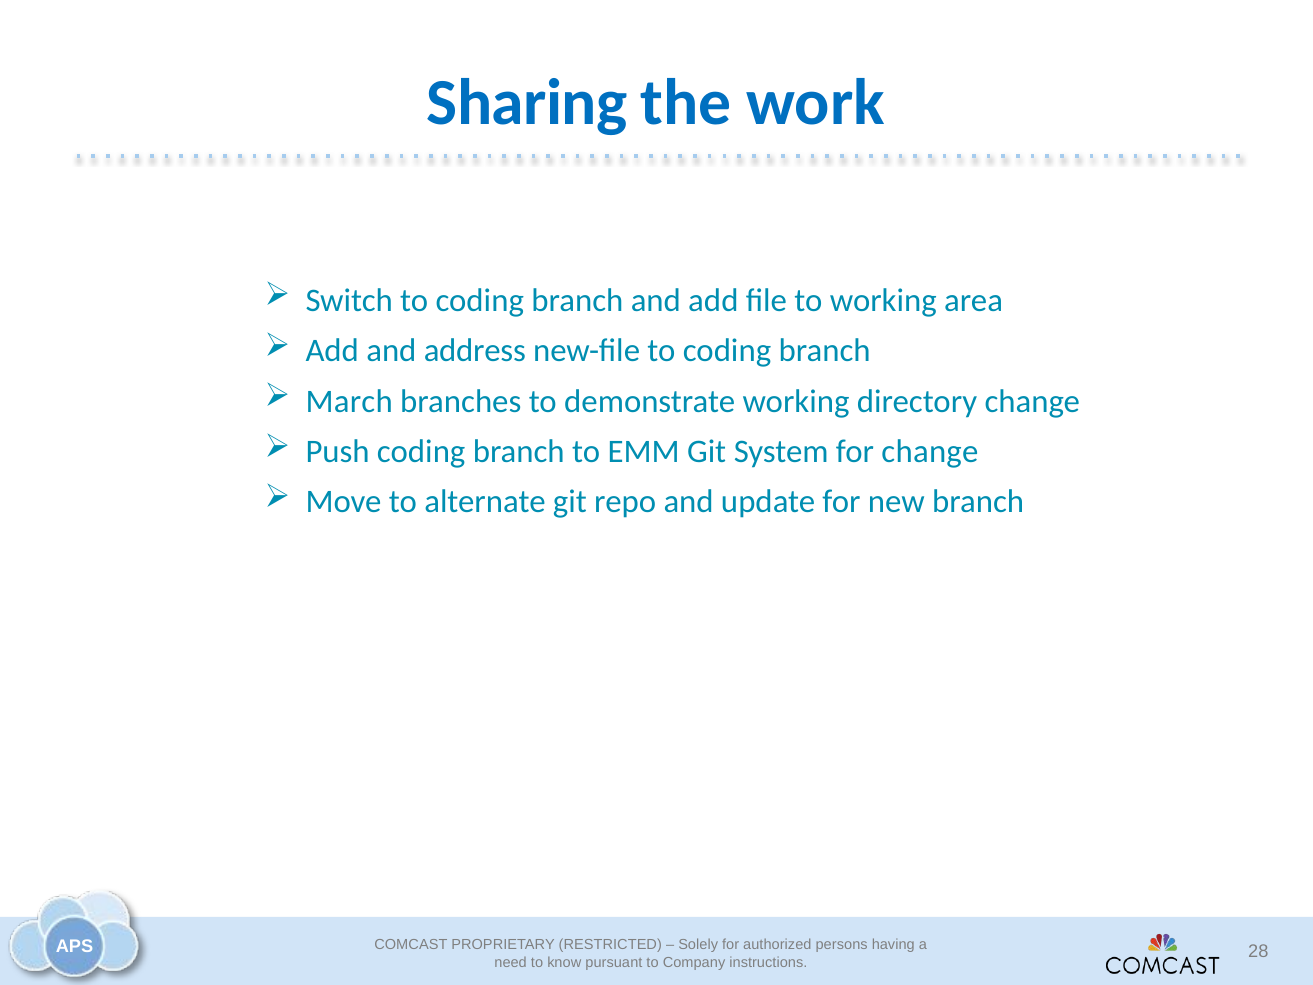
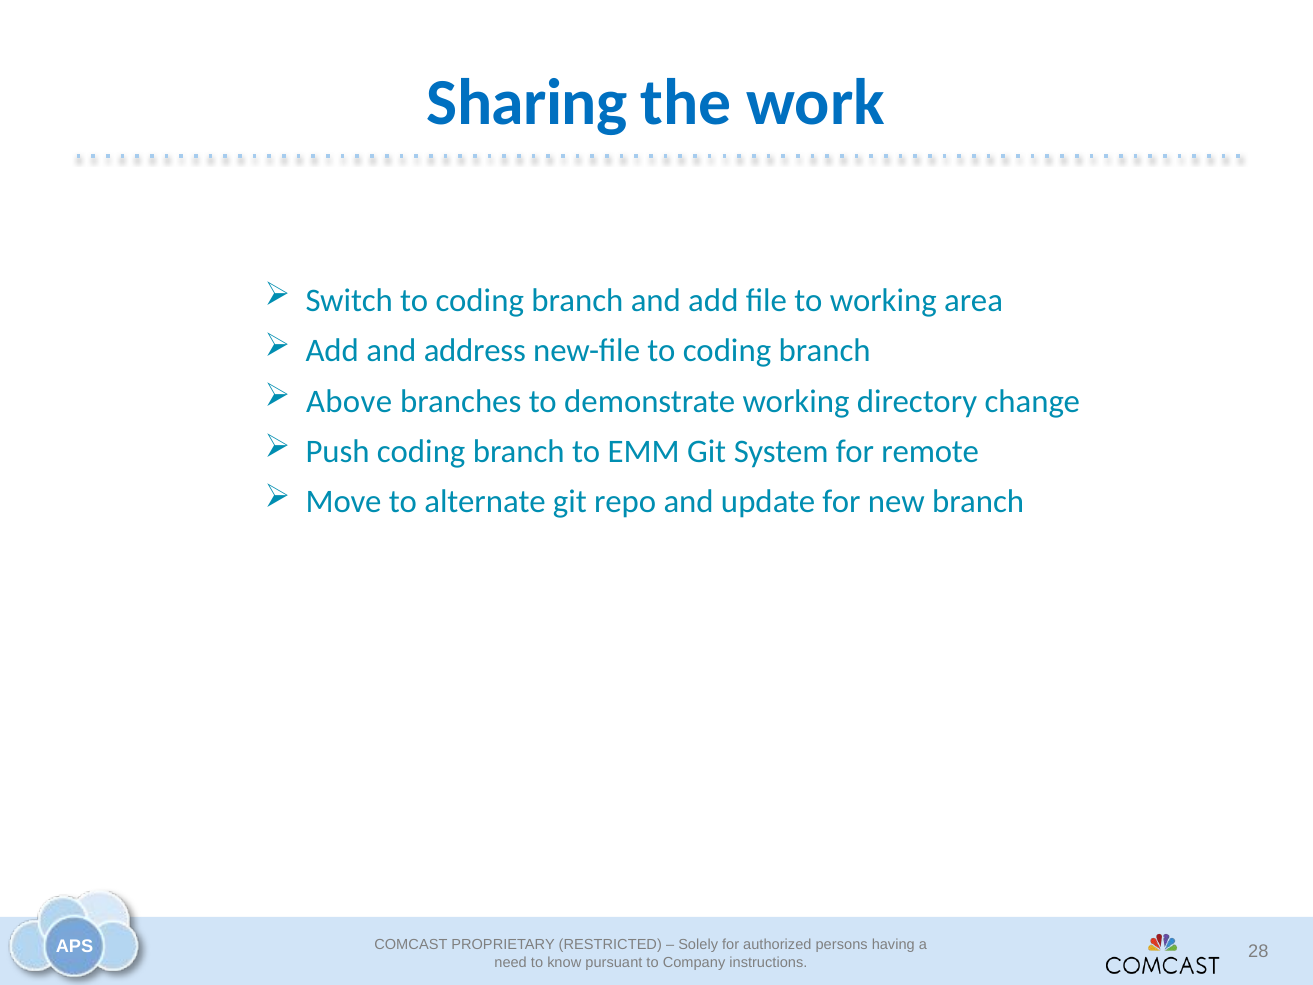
March: March -> Above
for change: change -> remote
